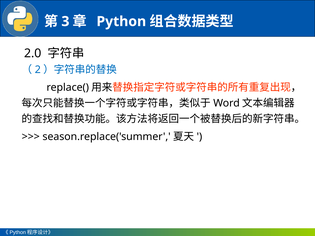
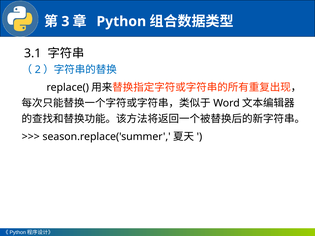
2.0: 2.0 -> 3.1
